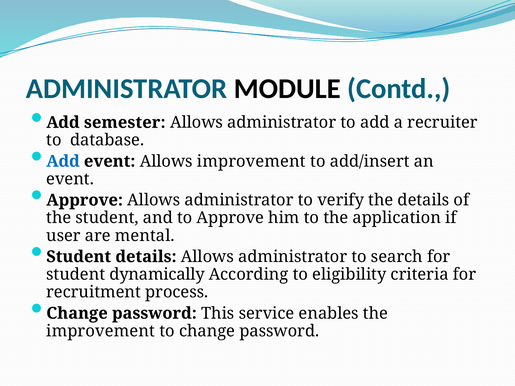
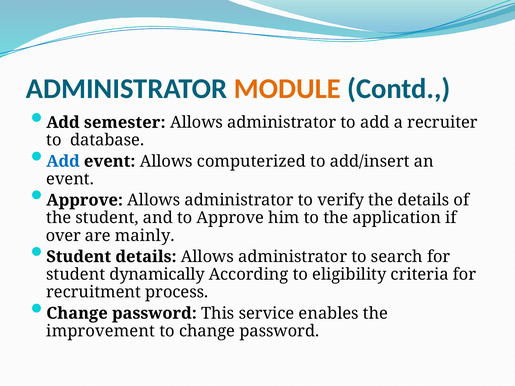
MODULE colour: black -> orange
Allows improvement: improvement -> computerized
user: user -> over
mental: mental -> mainly
